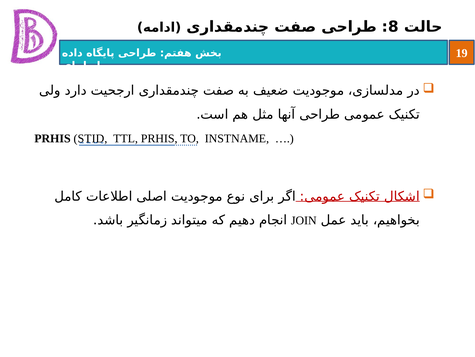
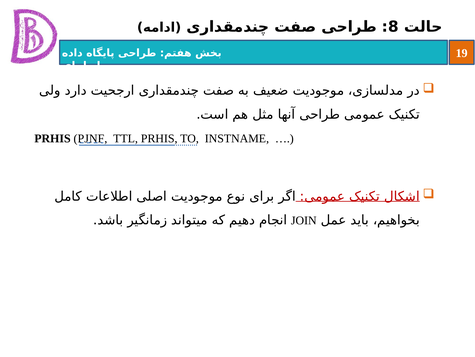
STID: STID -> PJNF
